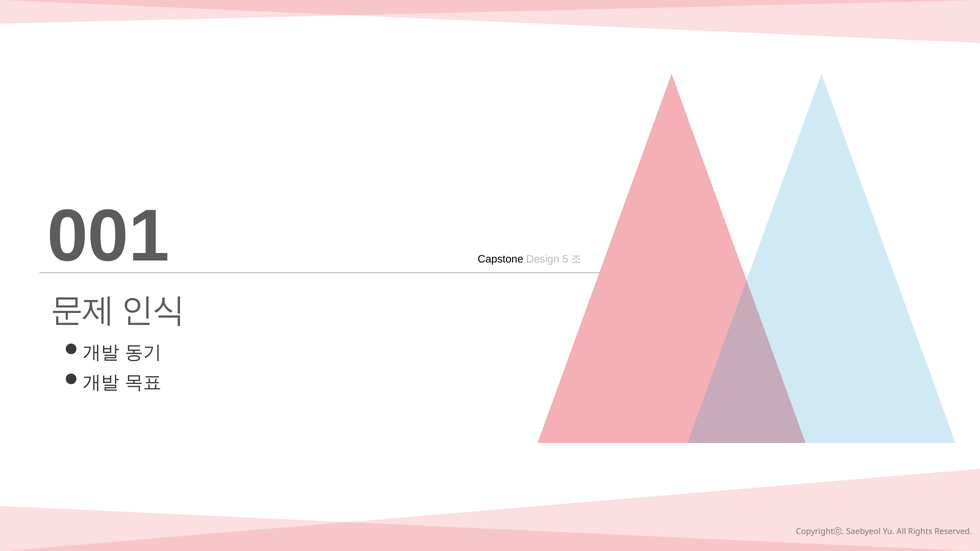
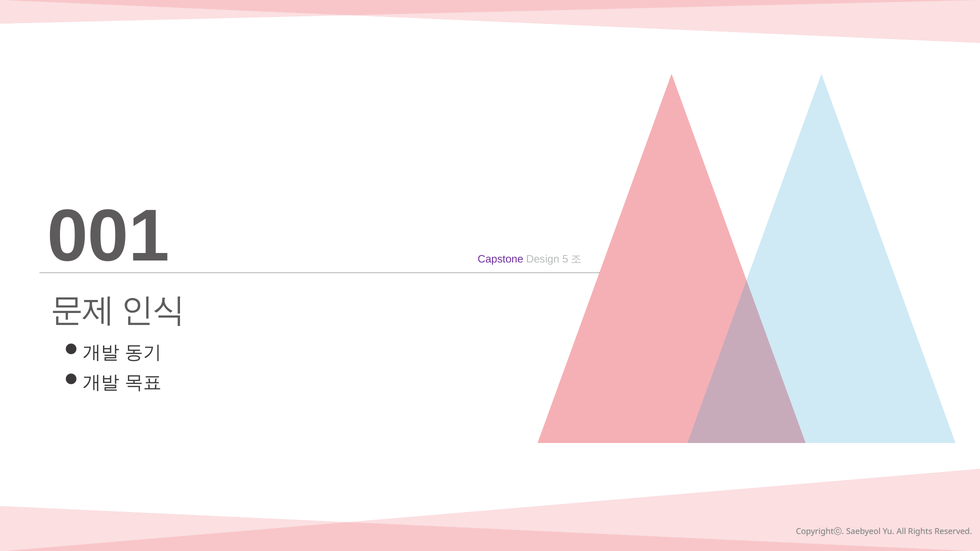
Capstone colour: black -> purple
